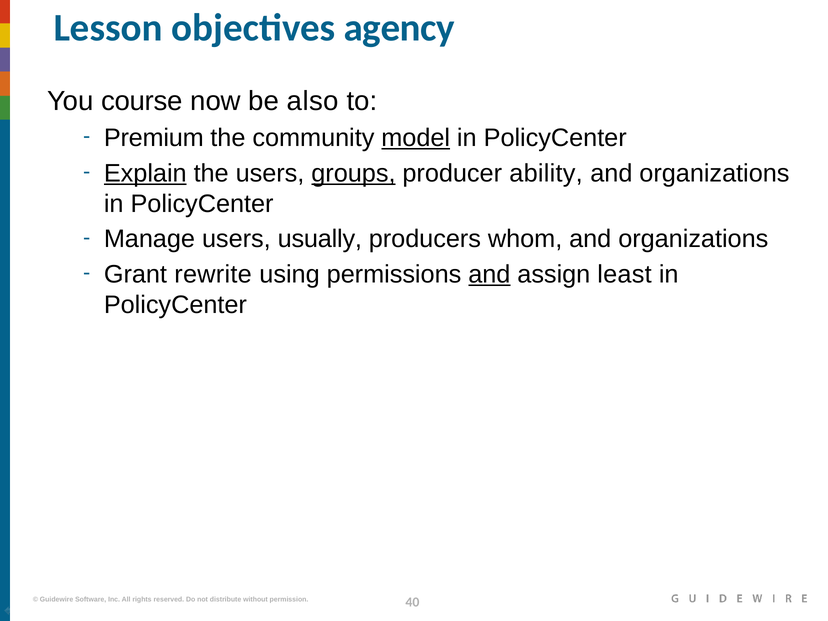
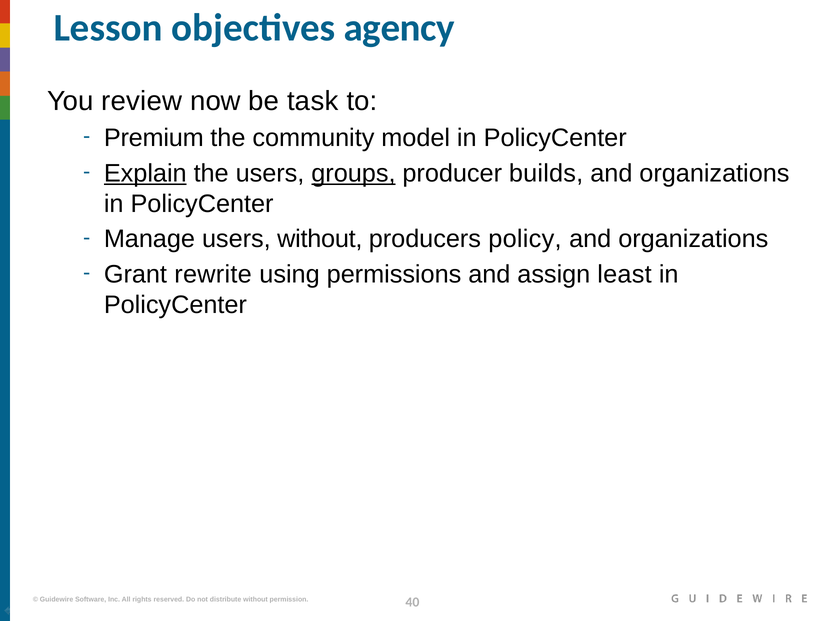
course: course -> review
also: also -> task
model underline: present -> none
ability: ability -> builds
users usually: usually -> without
whom: whom -> policy
and at (489, 274) underline: present -> none
